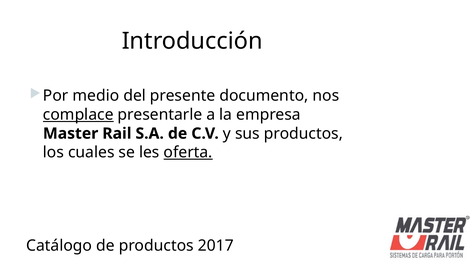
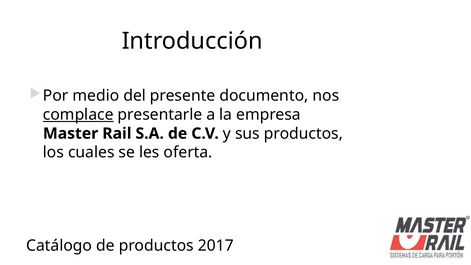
oferta underline: present -> none
